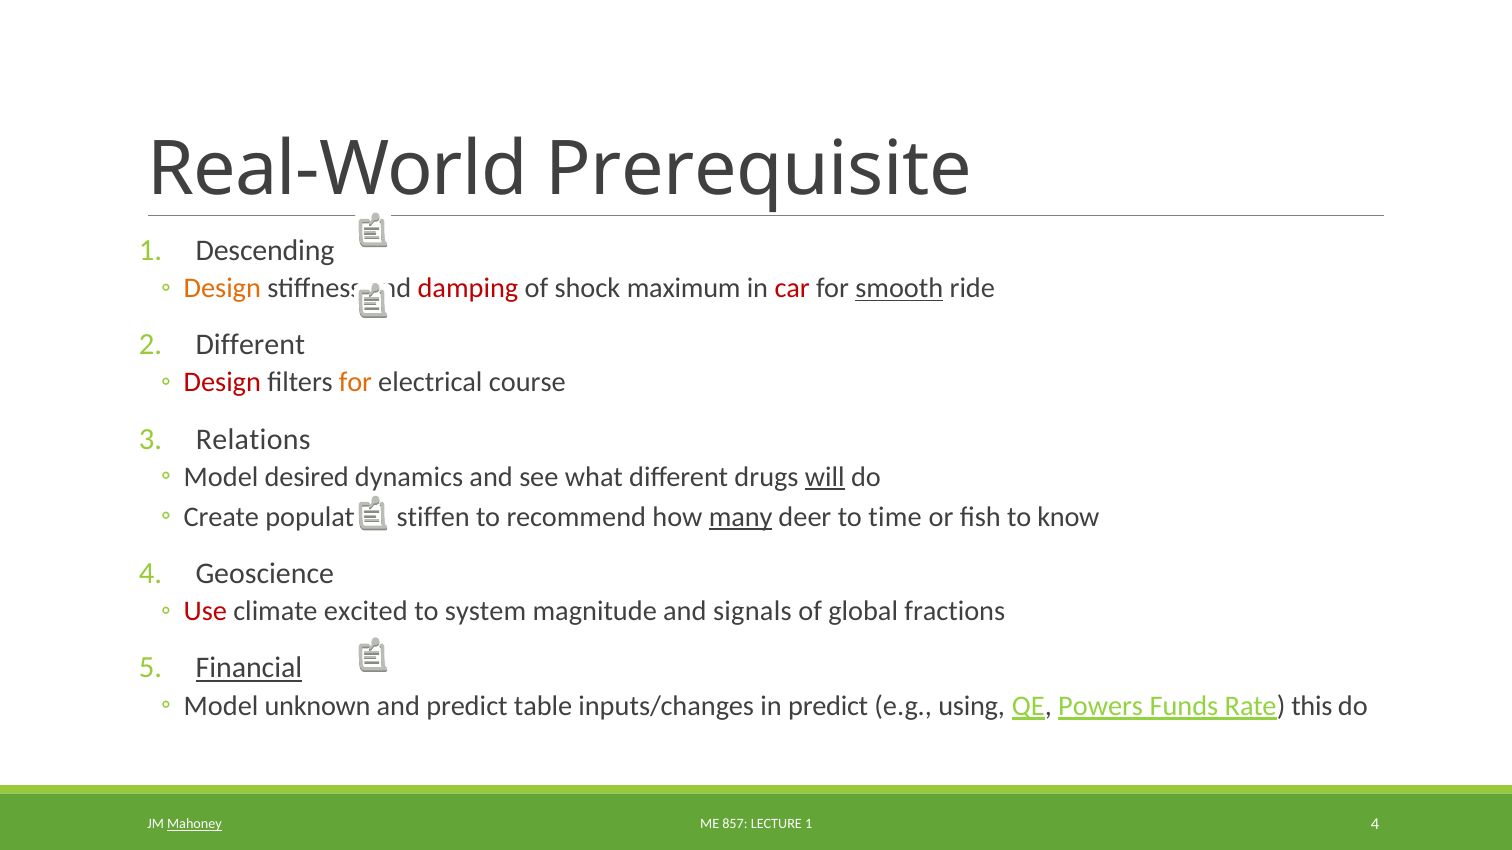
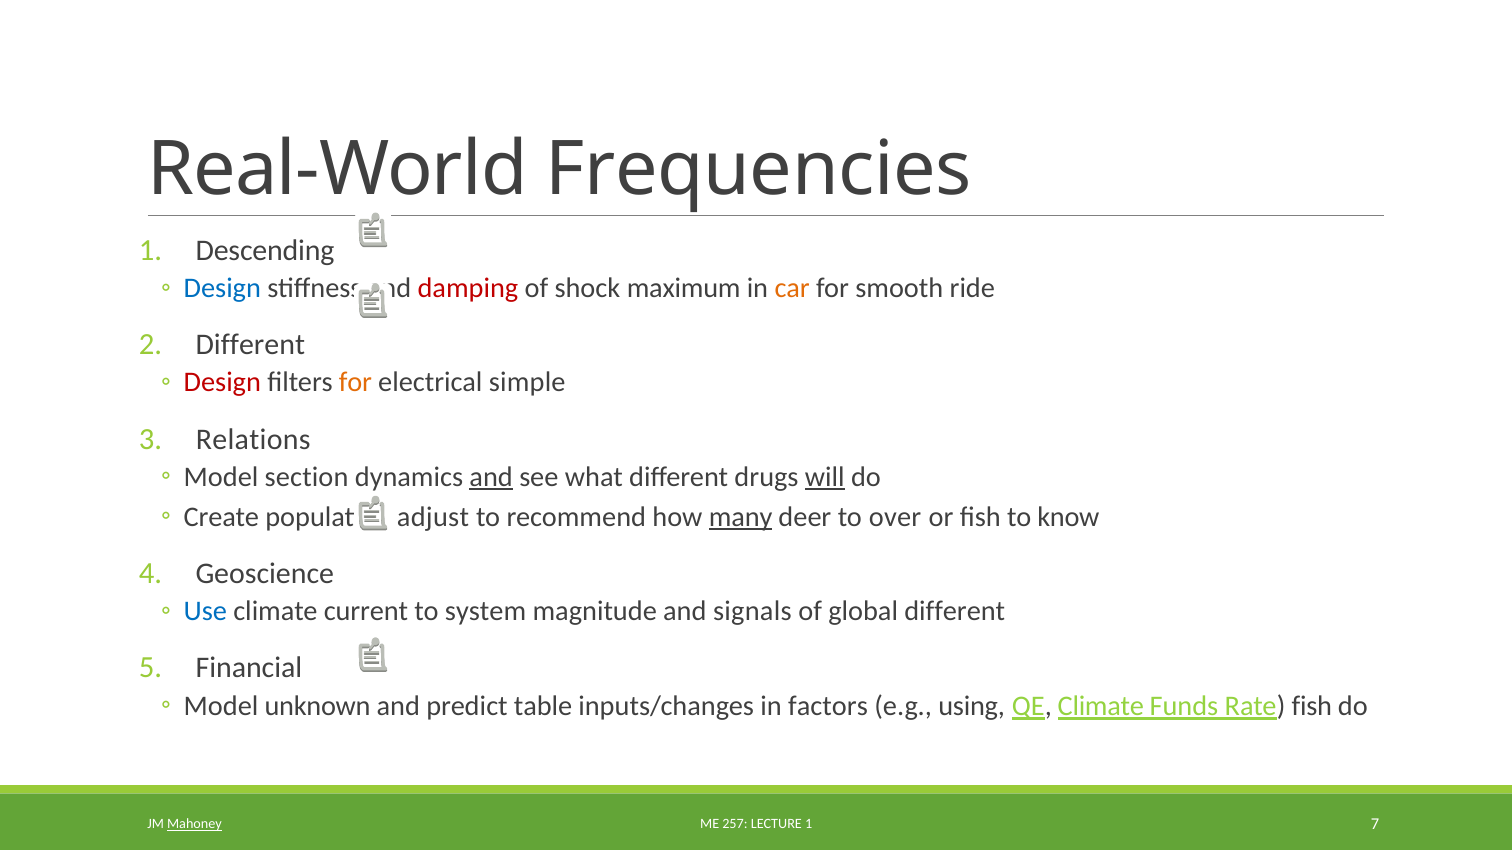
Prerequisite: Prerequisite -> Frequencies
Design at (222, 288) colour: orange -> blue
car colour: red -> orange
smooth underline: present -> none
course: course -> simple
desired: desired -> section
and at (491, 477) underline: none -> present
stiffen: stiffen -> adjust
time: time -> over
Use colour: red -> blue
excited: excited -> current
global fractions: fractions -> different
Financial underline: present -> none
in predict: predict -> factors
QE Powers: Powers -> Climate
Rate this: this -> fish
857: 857 -> 257
1 4: 4 -> 7
